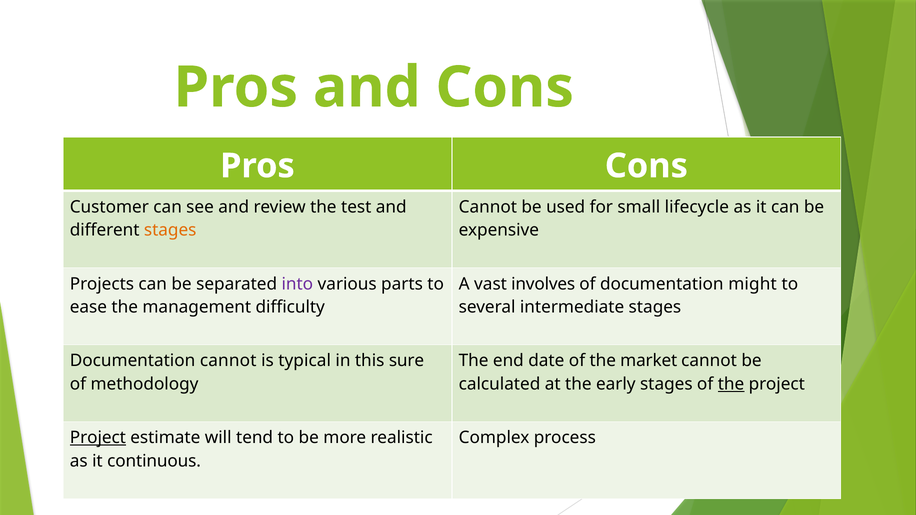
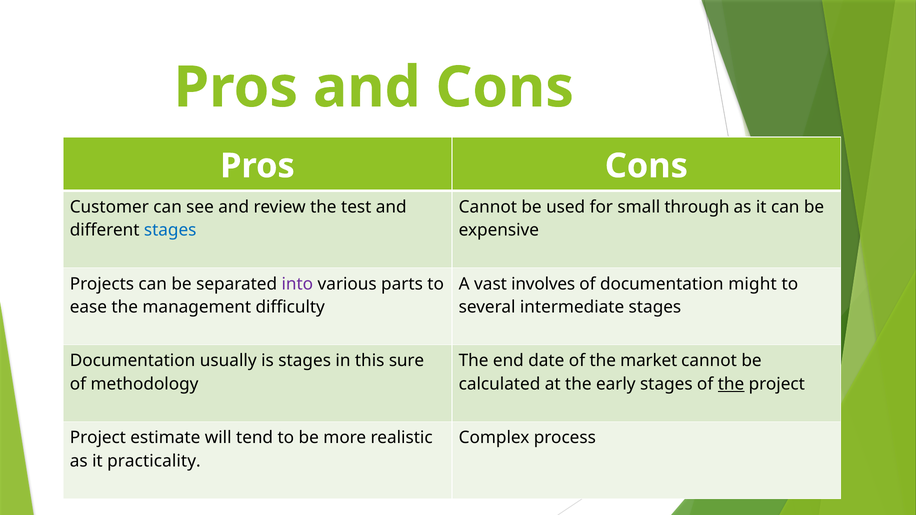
lifecycle: lifecycle -> through
stages at (170, 230) colour: orange -> blue
Documentation cannot: cannot -> usually
is typical: typical -> stages
Project at (98, 438) underline: present -> none
continuous: continuous -> practicality
